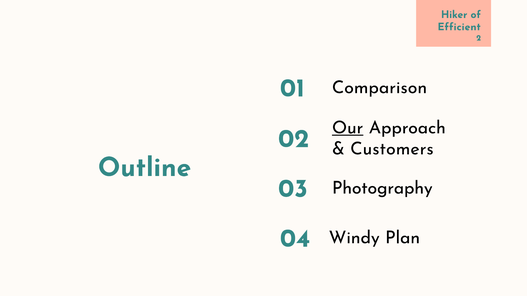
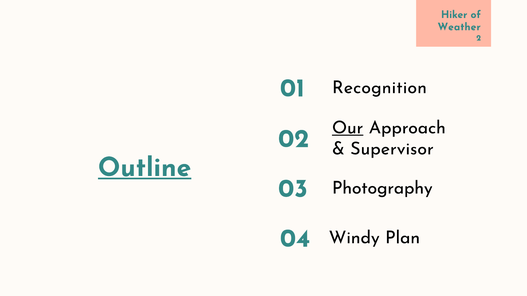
Efficient: Efficient -> Weather
Comparison: Comparison -> Recognition
Customers: Customers -> Supervisor
Outline underline: none -> present
